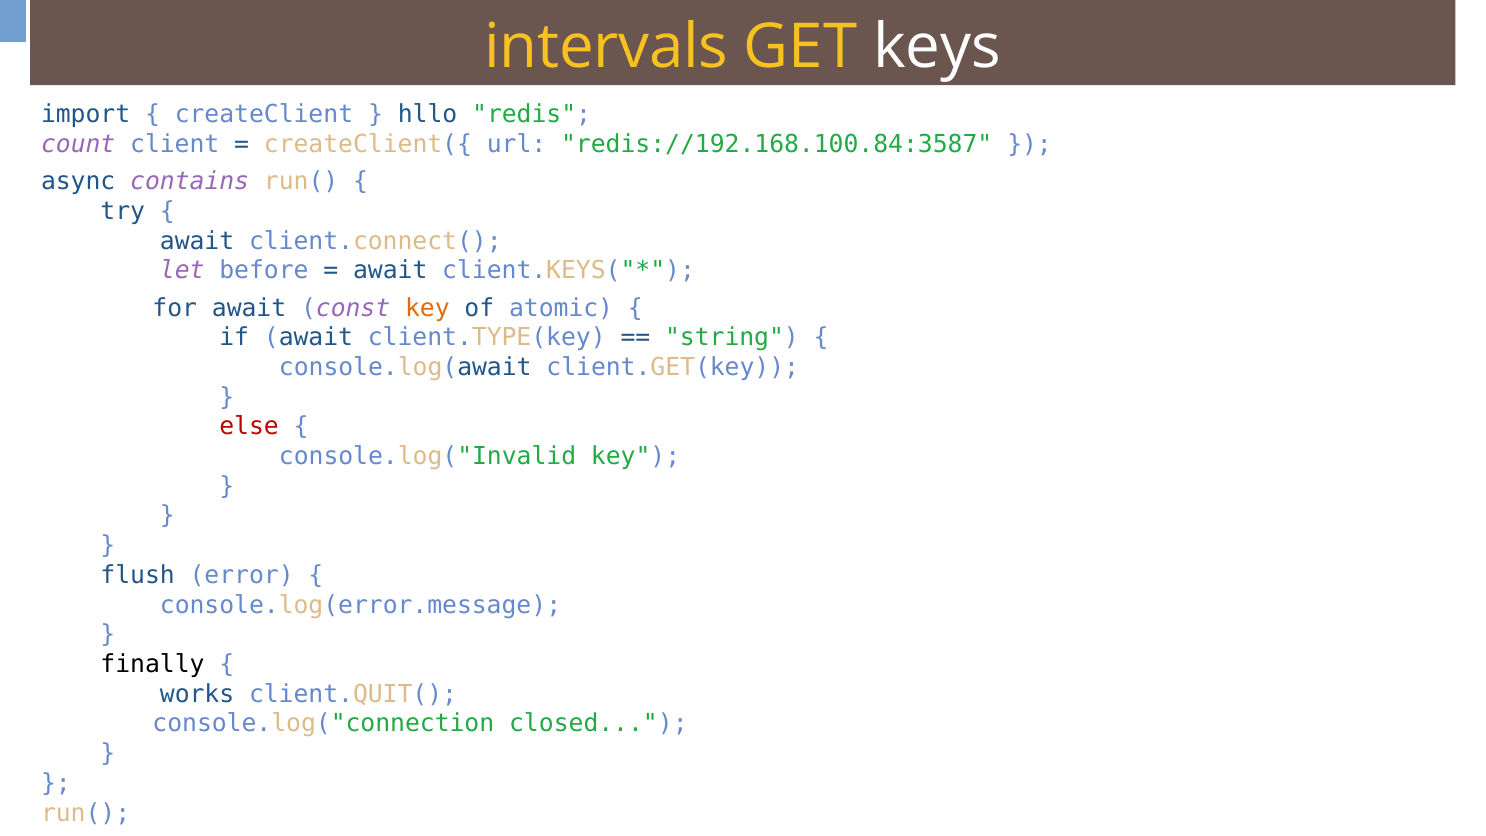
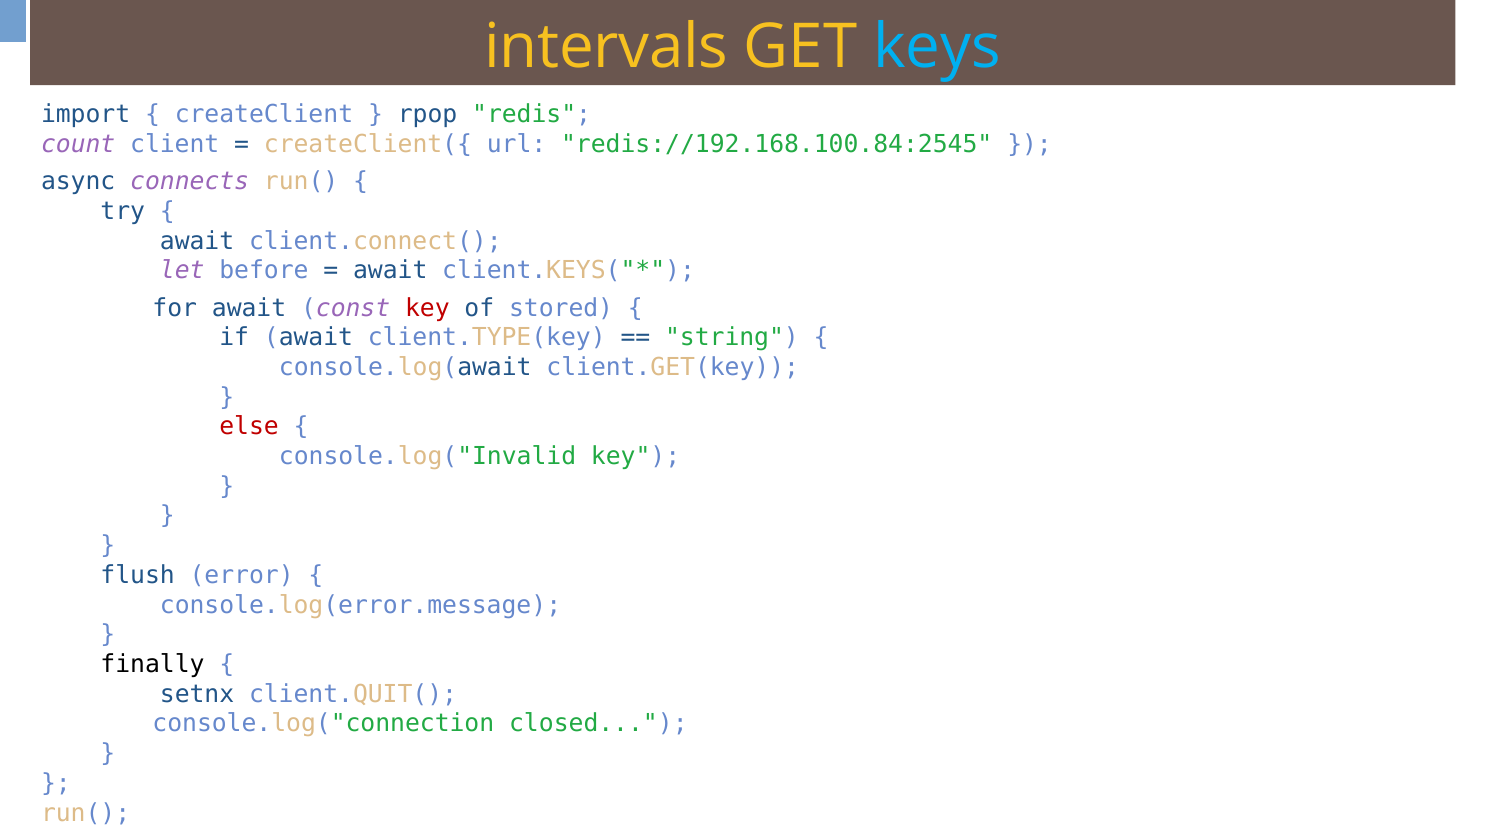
keys colour: white -> light blue
hllo: hllo -> rpop
redis://192.168.100.84:3587: redis://192.168.100.84:3587 -> redis://192.168.100.84:2545
contains: contains -> connects
key at (427, 308) colour: orange -> red
atomic: atomic -> stored
works: works -> setnx
